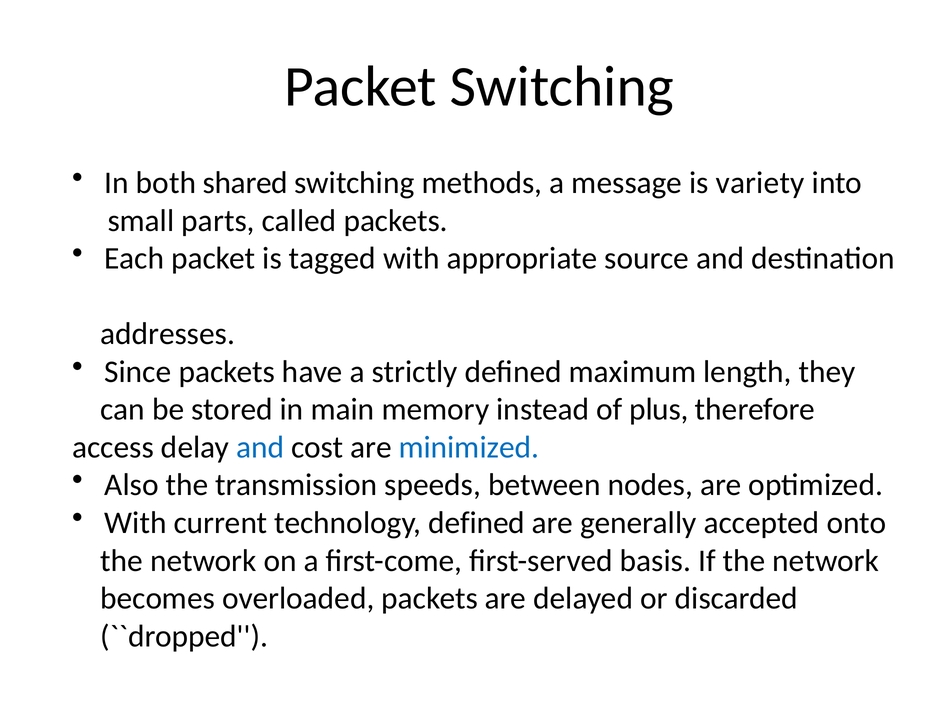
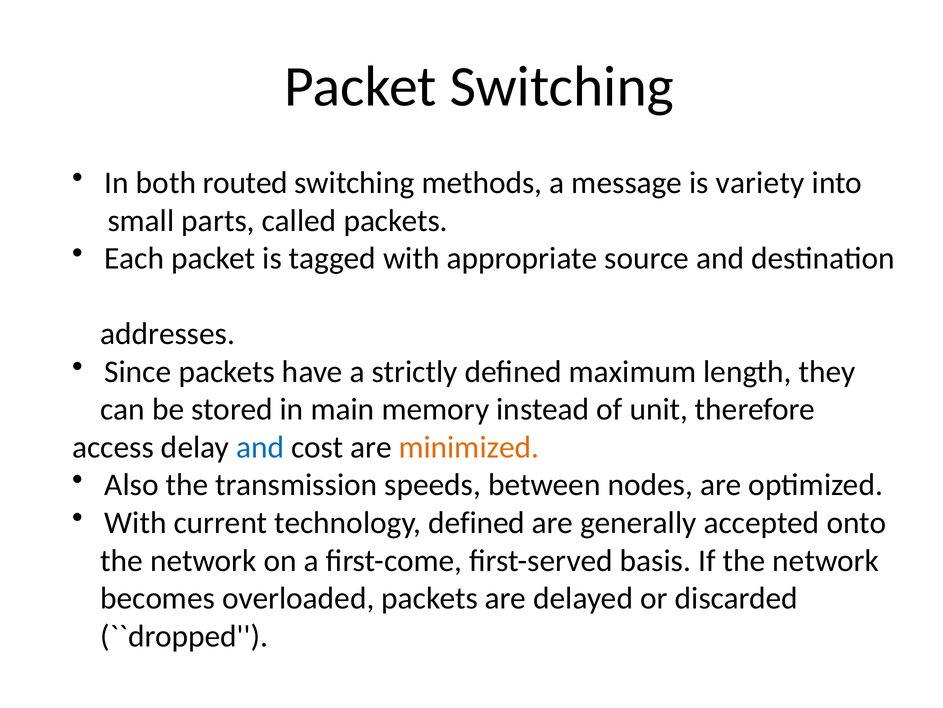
shared: shared -> routed
plus: plus -> unit
minimized colour: blue -> orange
